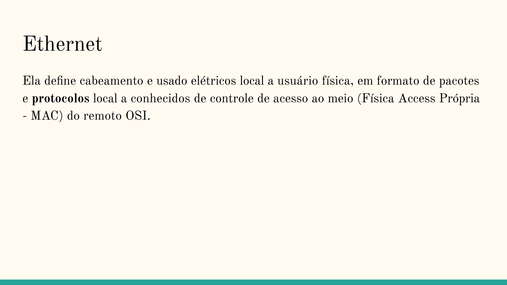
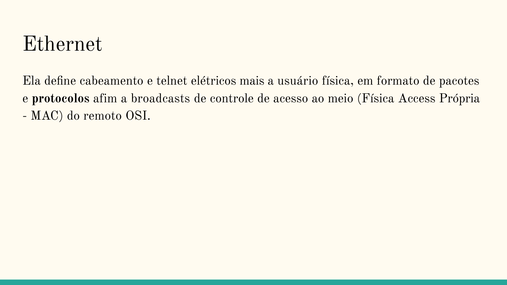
usado: usado -> telnet
elétricos local: local -> mais
protocolos local: local -> afim
conhecidos: conhecidos -> broadcasts
